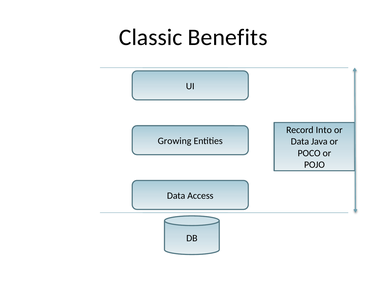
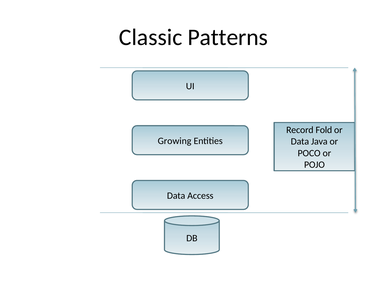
Benefits: Benefits -> Patterns
Into: Into -> Fold
